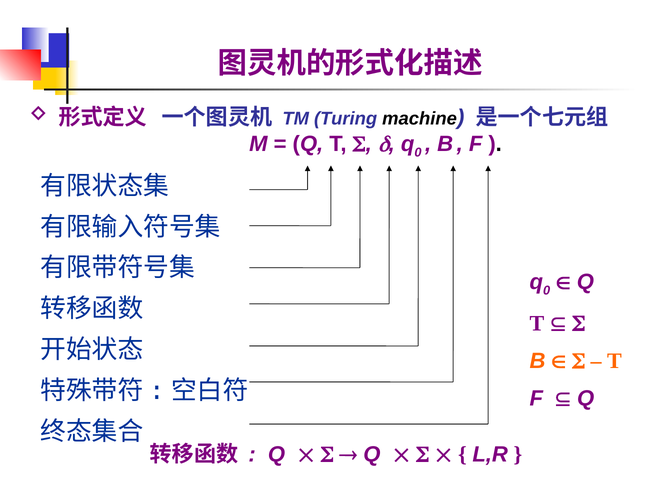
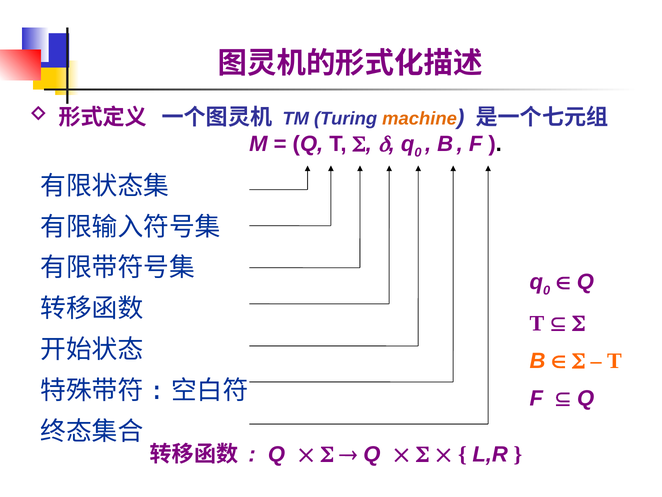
machine colour: black -> orange
